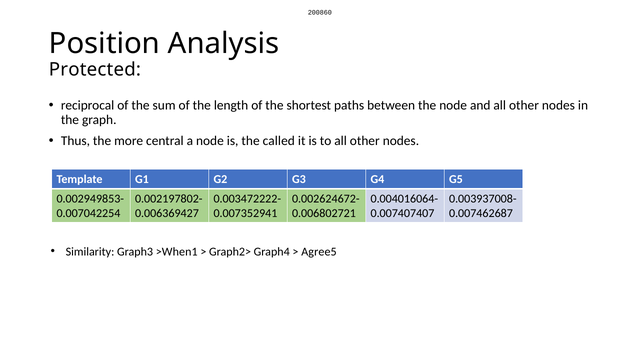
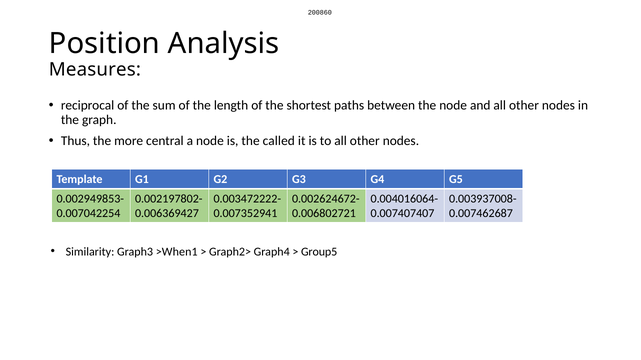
Protected: Protected -> Measures
Agree5: Agree5 -> Group5
